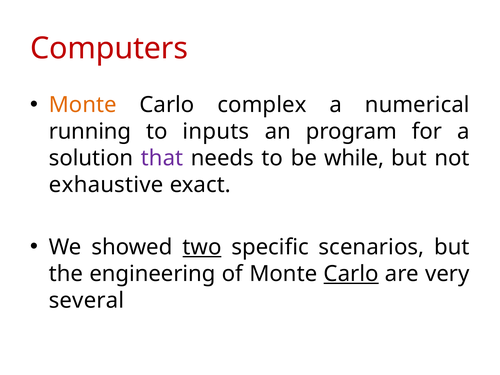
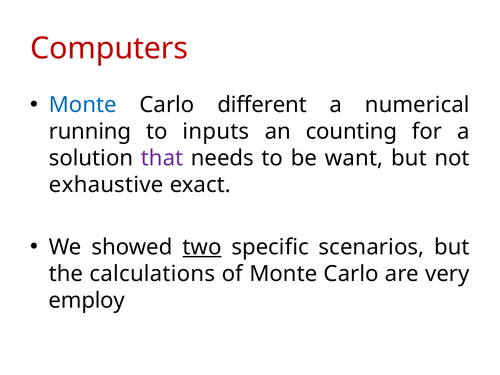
Monte at (83, 105) colour: orange -> blue
complex: complex -> different
program: program -> counting
while: while -> want
engineering: engineering -> calculations
Carlo at (351, 274) underline: present -> none
several: several -> employ
